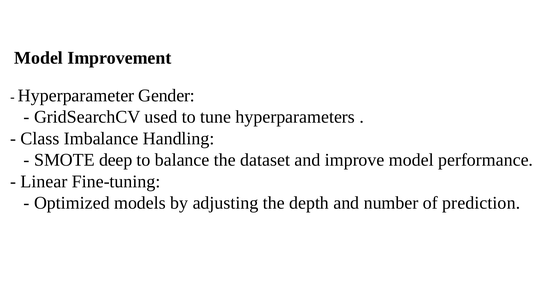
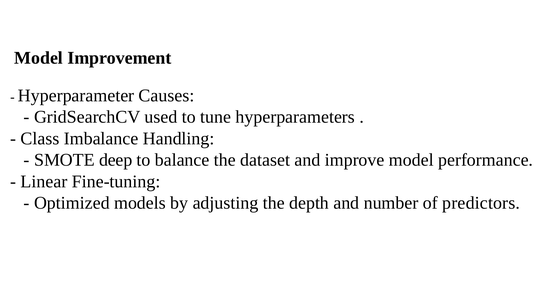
Gender: Gender -> Causes
prediction: prediction -> predictors
